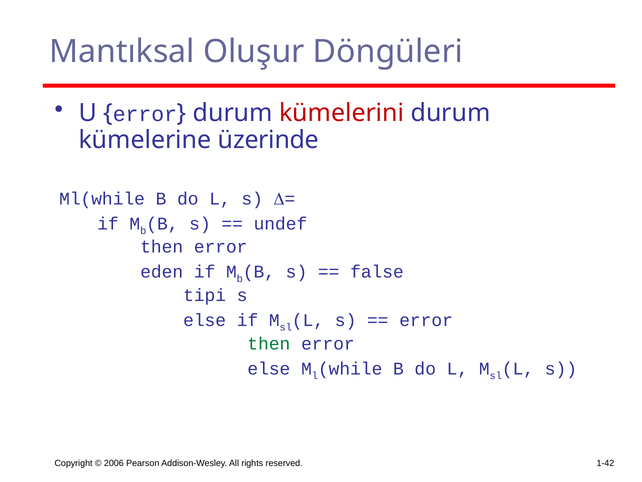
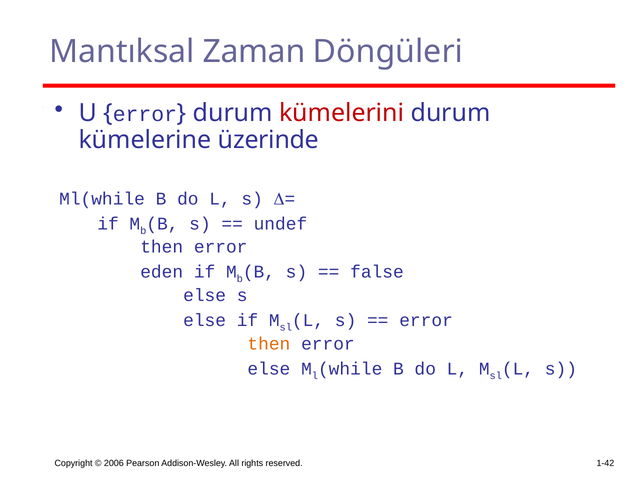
Oluşur: Oluşur -> Zaman
tipi at (205, 295): tipi -> else
then at (269, 343) colour: green -> orange
